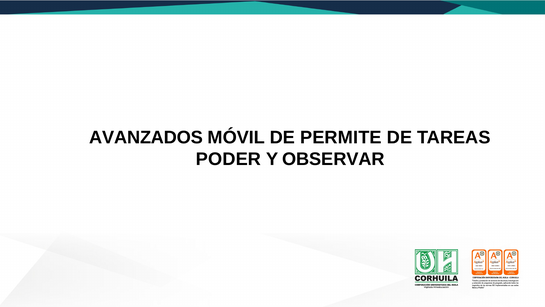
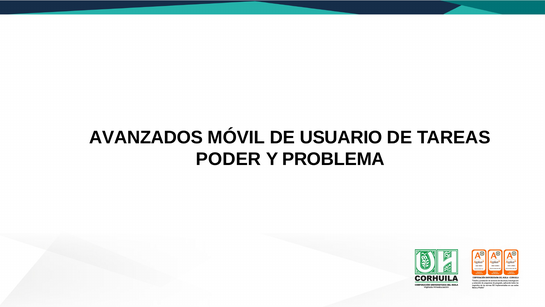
PERMITE: PERMITE -> USUARIO
OBSERVAR: OBSERVAR -> PROBLEMA
